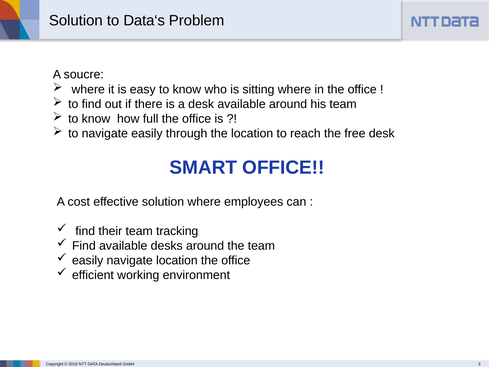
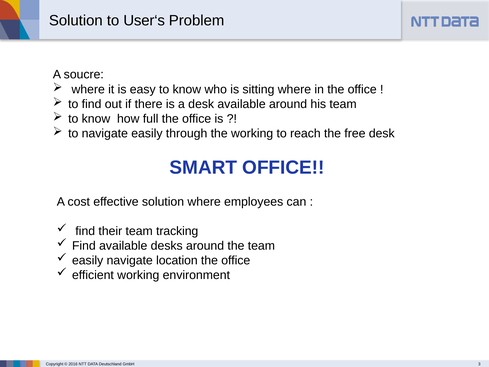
Data‘s: Data‘s -> User‘s
the location: location -> working
